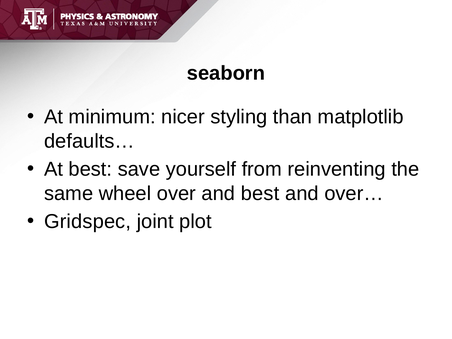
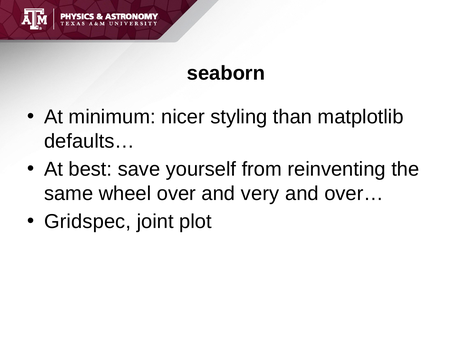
and best: best -> very
